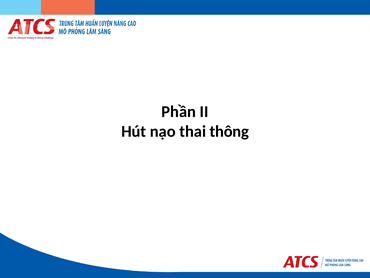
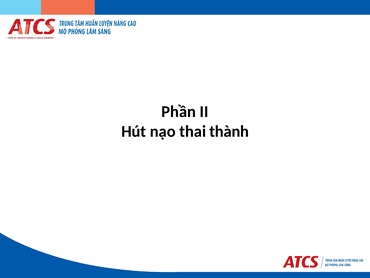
thông: thông -> thành
